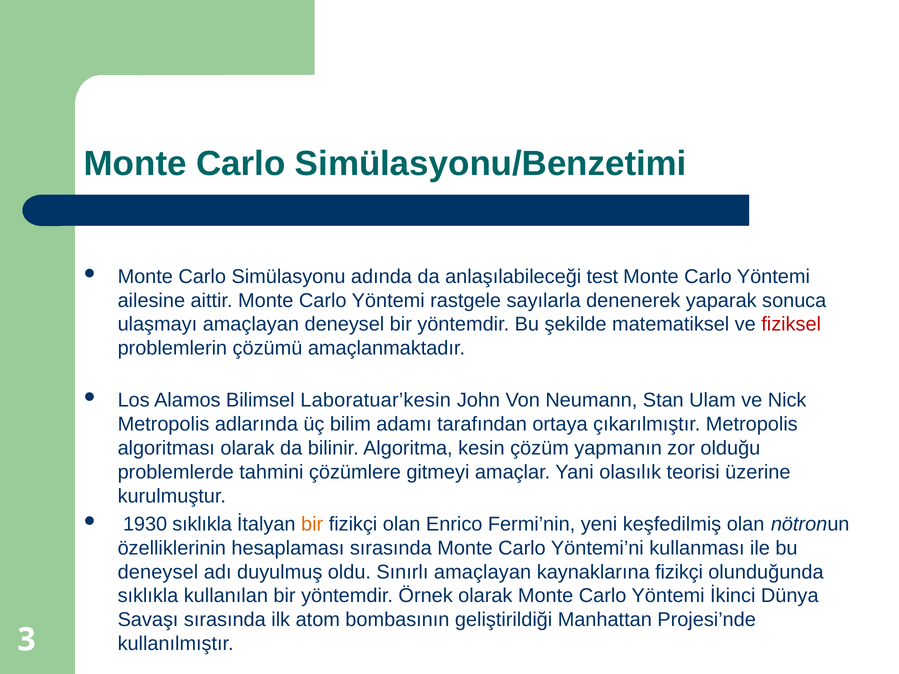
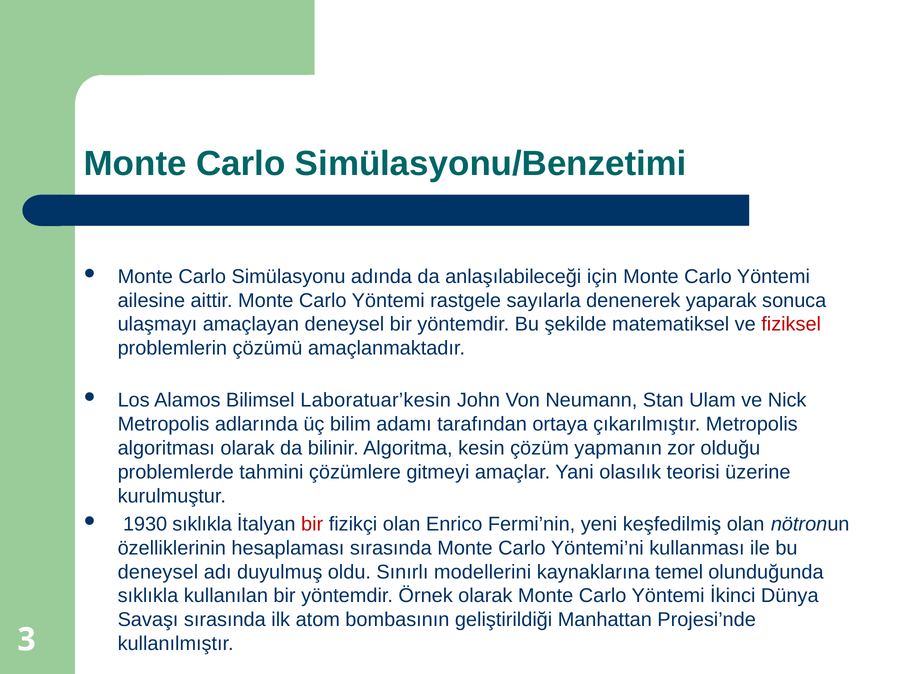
test: test -> için
bir at (312, 524) colour: orange -> red
Sınırlı amaçlayan: amaçlayan -> modellerini
kaynaklarına fizikçi: fizikçi -> temel
